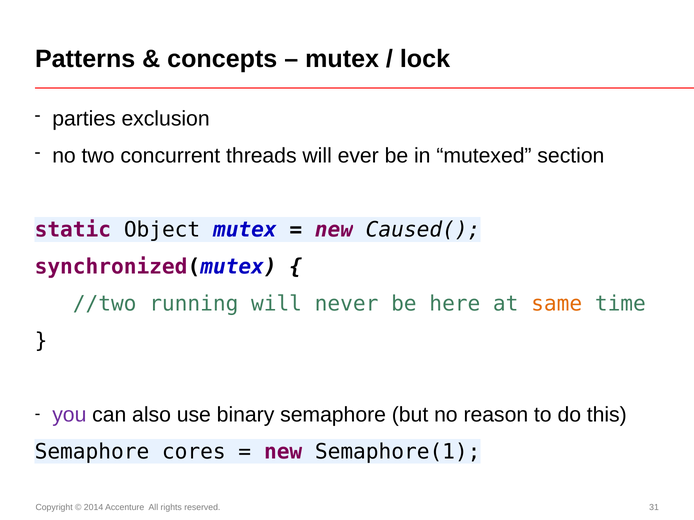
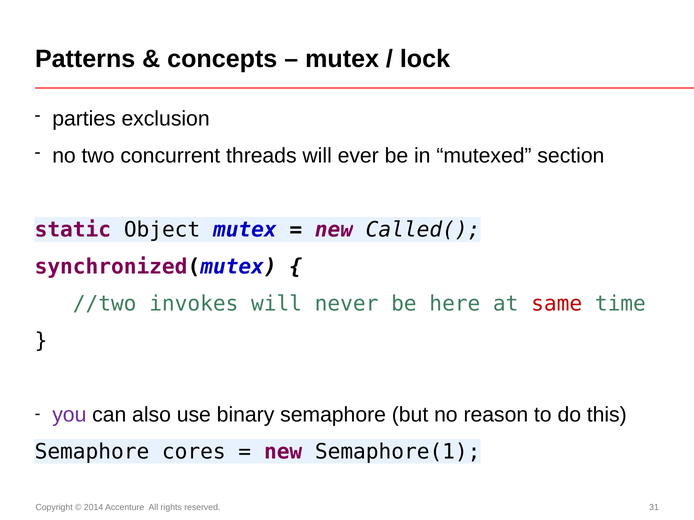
Caused(: Caused( -> Called(
running: running -> invokes
same colour: orange -> red
